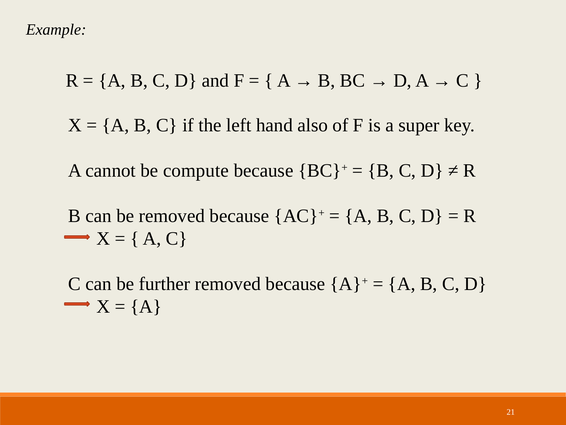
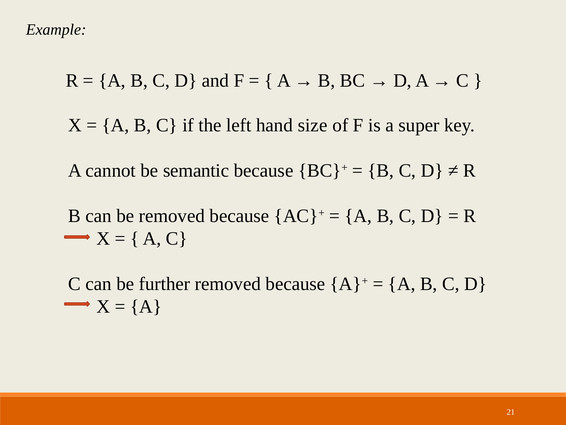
also: also -> size
compute: compute -> semantic
